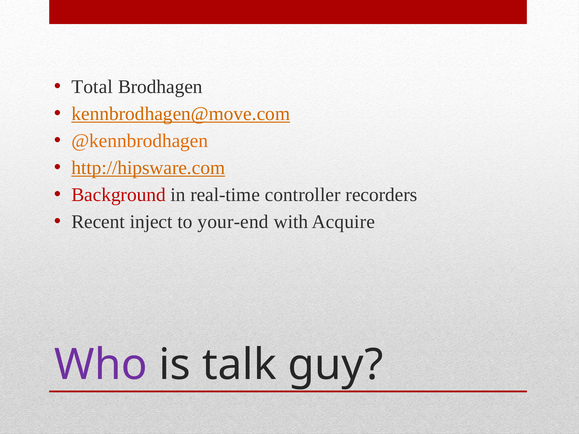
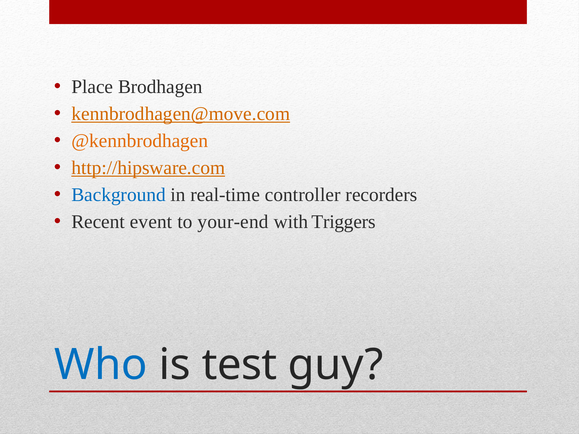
Total: Total -> Place
Background colour: red -> blue
inject: inject -> event
Acquire: Acquire -> Triggers
Who colour: purple -> blue
talk: talk -> test
